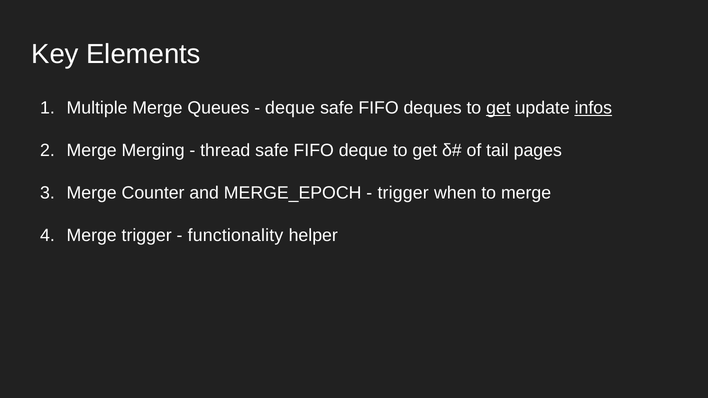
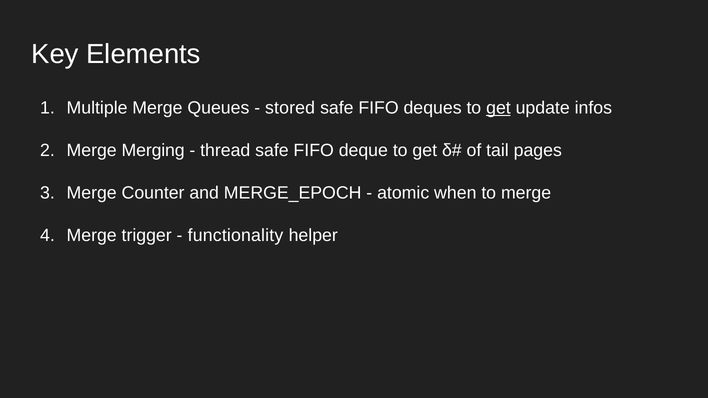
deque at (290, 108): deque -> stored
infos underline: present -> none
trigger at (403, 193): trigger -> atomic
